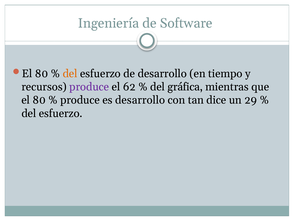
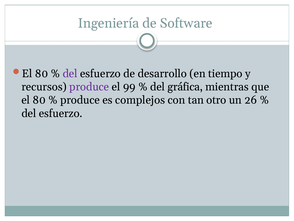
del at (70, 73) colour: orange -> purple
62: 62 -> 99
es desarrollo: desarrollo -> complejos
dice: dice -> otro
29: 29 -> 26
